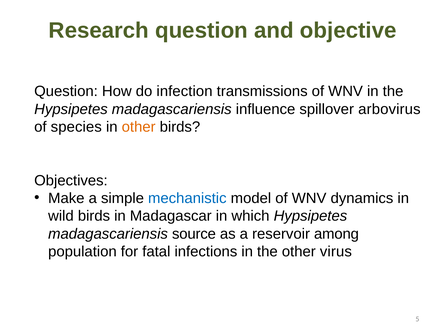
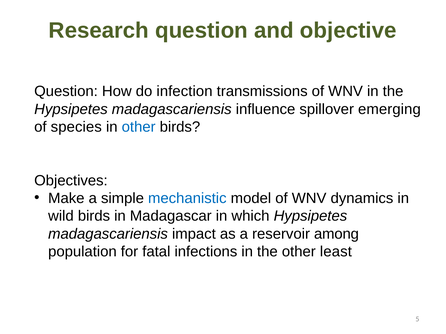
arbovirus: arbovirus -> emerging
other at (139, 127) colour: orange -> blue
source: source -> impact
virus: virus -> least
